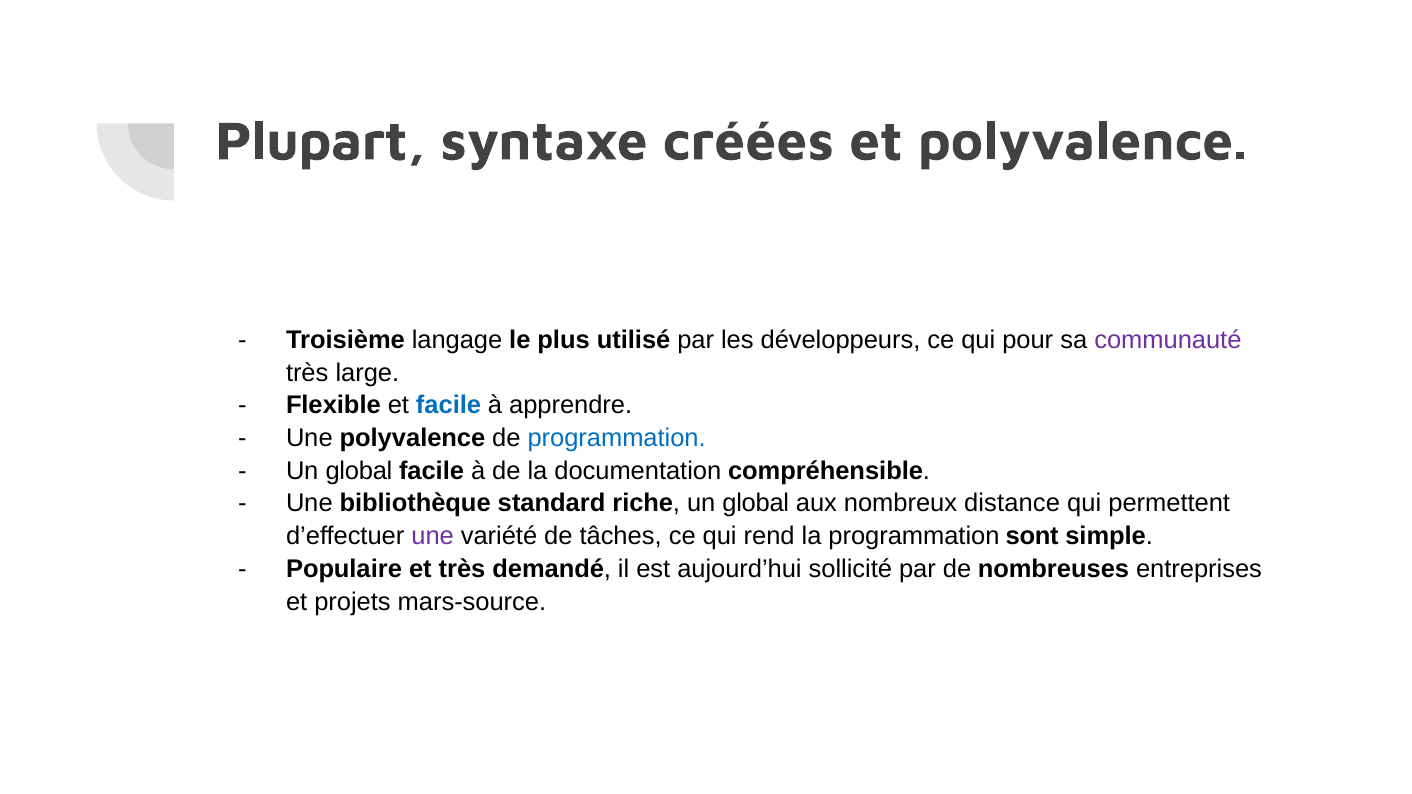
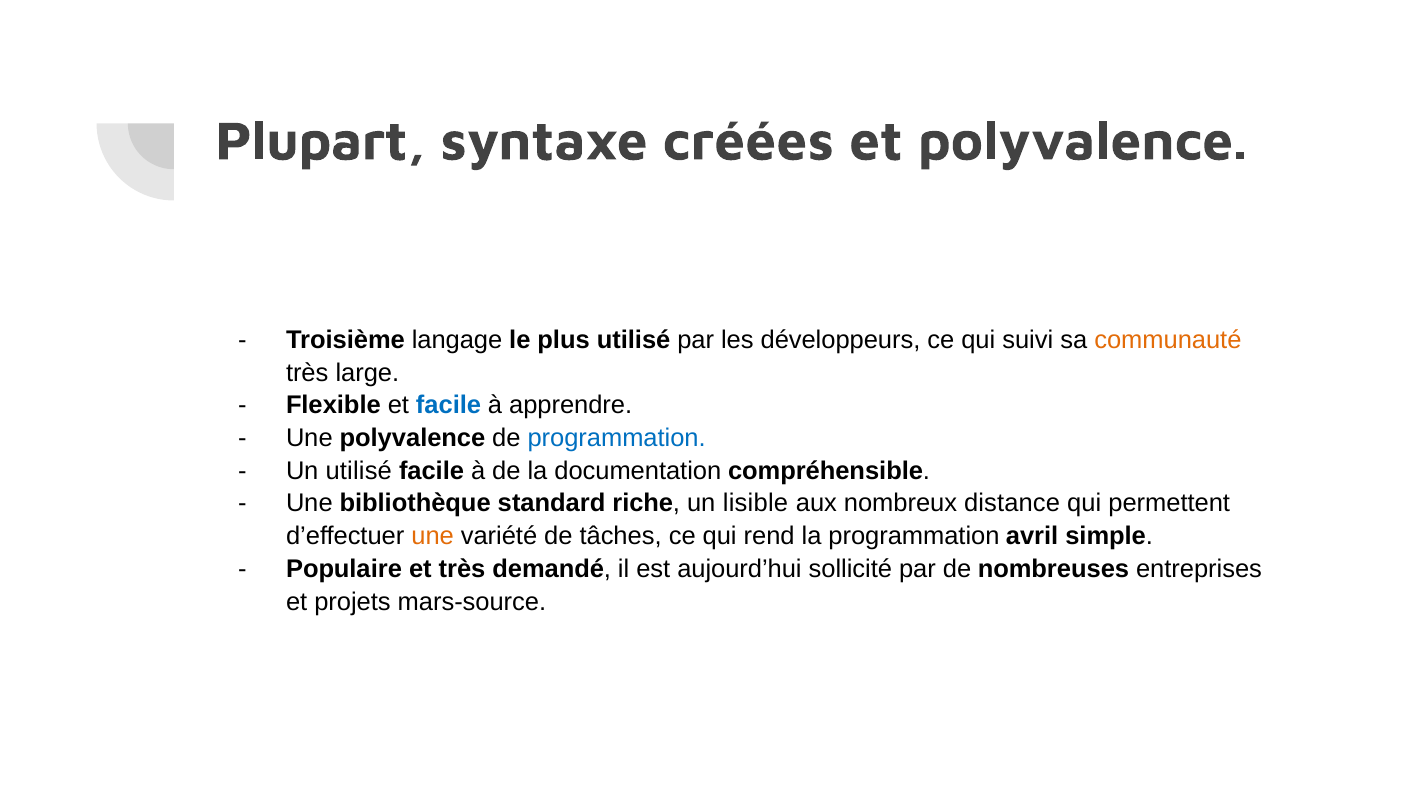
pour: pour -> suivi
communauté colour: purple -> orange
global at (359, 471): global -> utilisé
riche un global: global -> lisible
une at (433, 536) colour: purple -> orange
sont: sont -> avril
